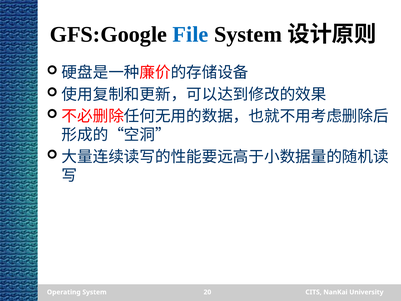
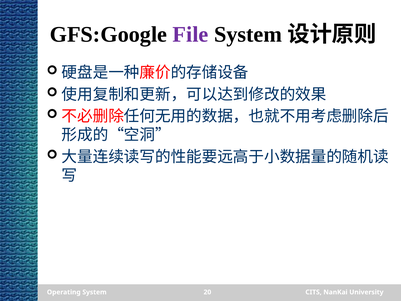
File colour: blue -> purple
